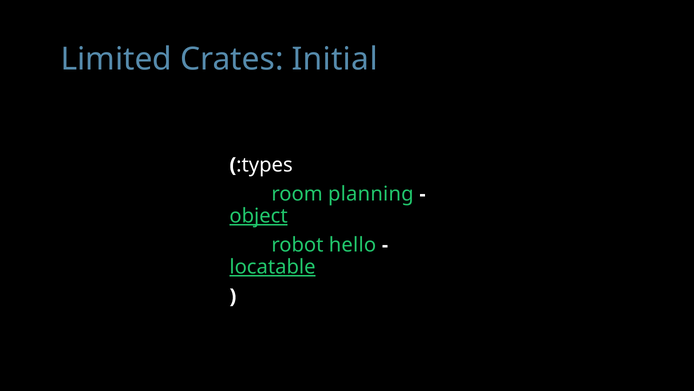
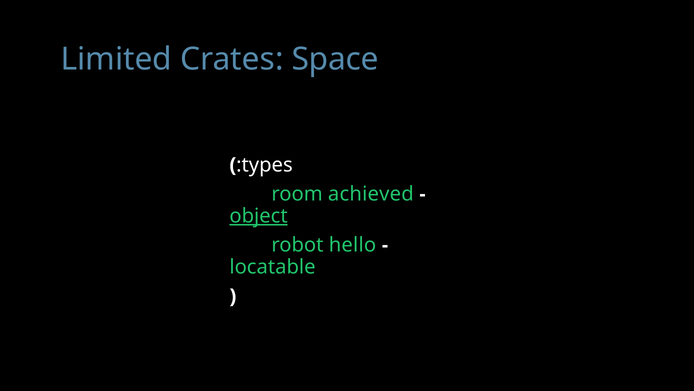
Initial: Initial -> Space
planning: planning -> achieved
locatable underline: present -> none
